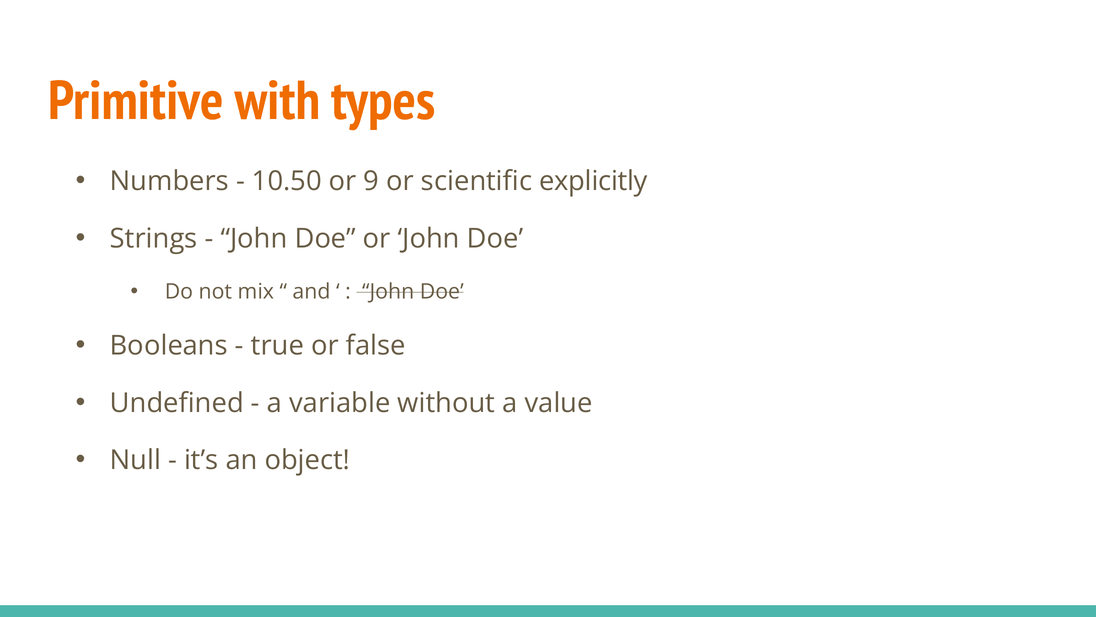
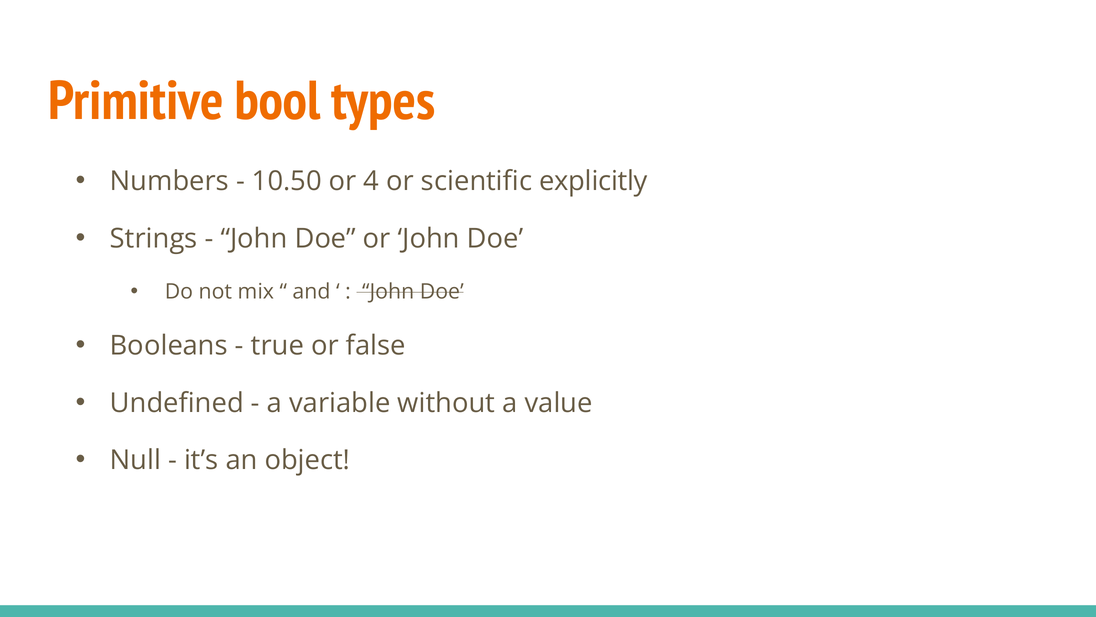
with: with -> bool
9: 9 -> 4
